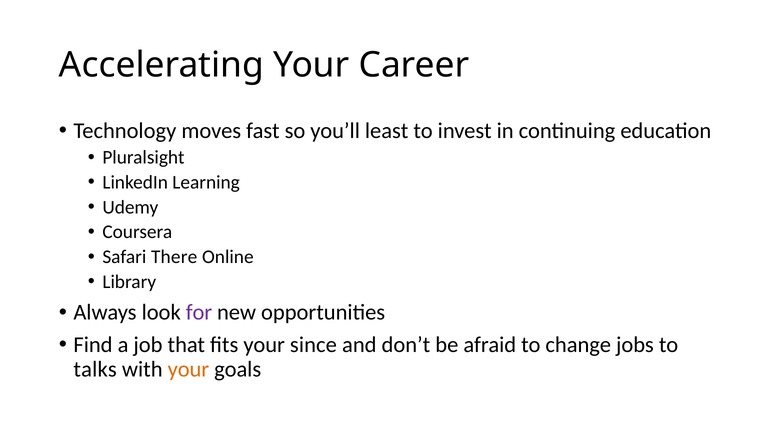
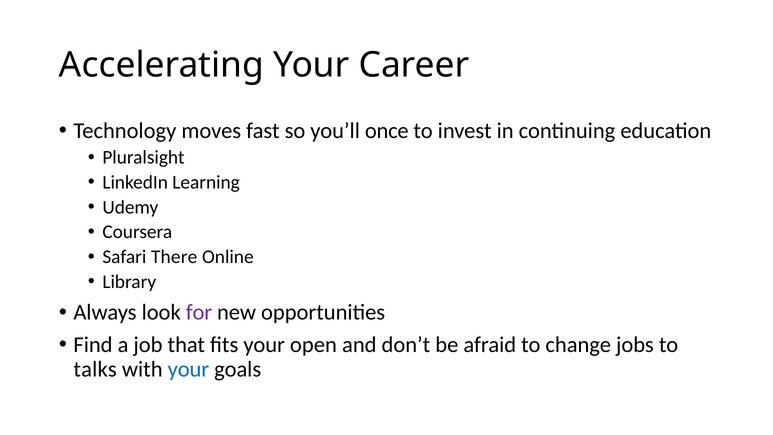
least: least -> once
since: since -> open
your at (188, 369) colour: orange -> blue
